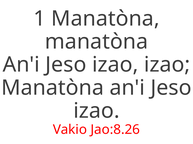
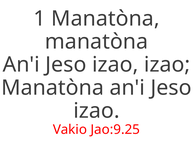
Jao:8.26: Jao:8.26 -> Jao:9.25
